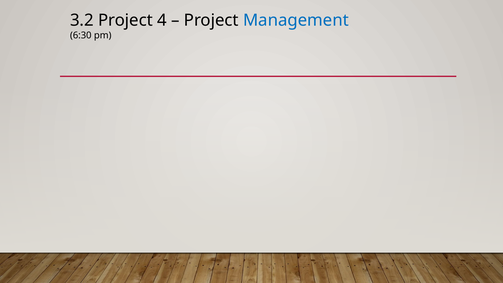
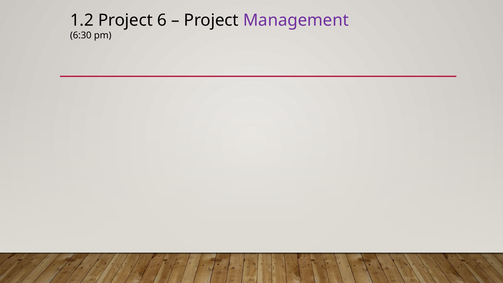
3.2: 3.2 -> 1.2
4: 4 -> 6
Management colour: blue -> purple
